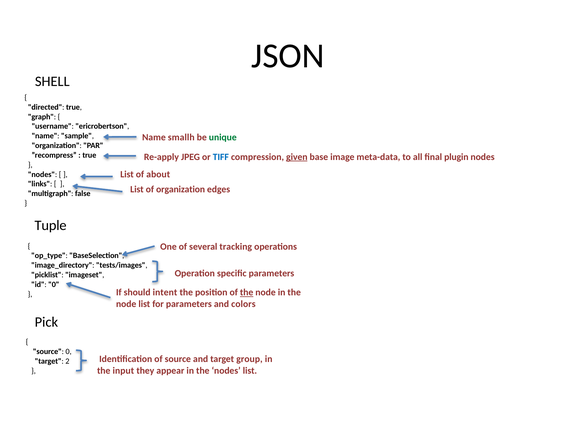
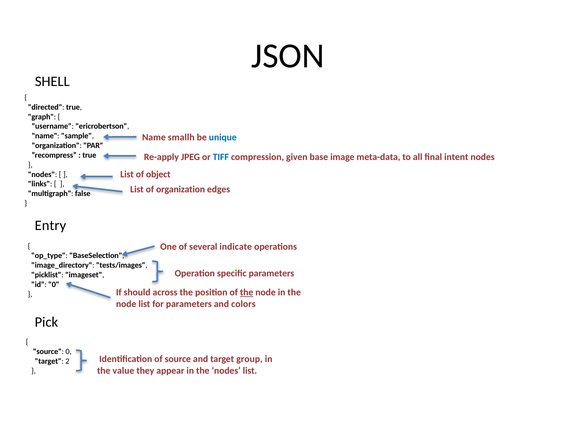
unique colour: green -> blue
given underline: present -> none
plugin: plugin -> intent
about: about -> object
Tuple: Tuple -> Entry
tracking: tracking -> indicate
intent: intent -> across
input: input -> value
